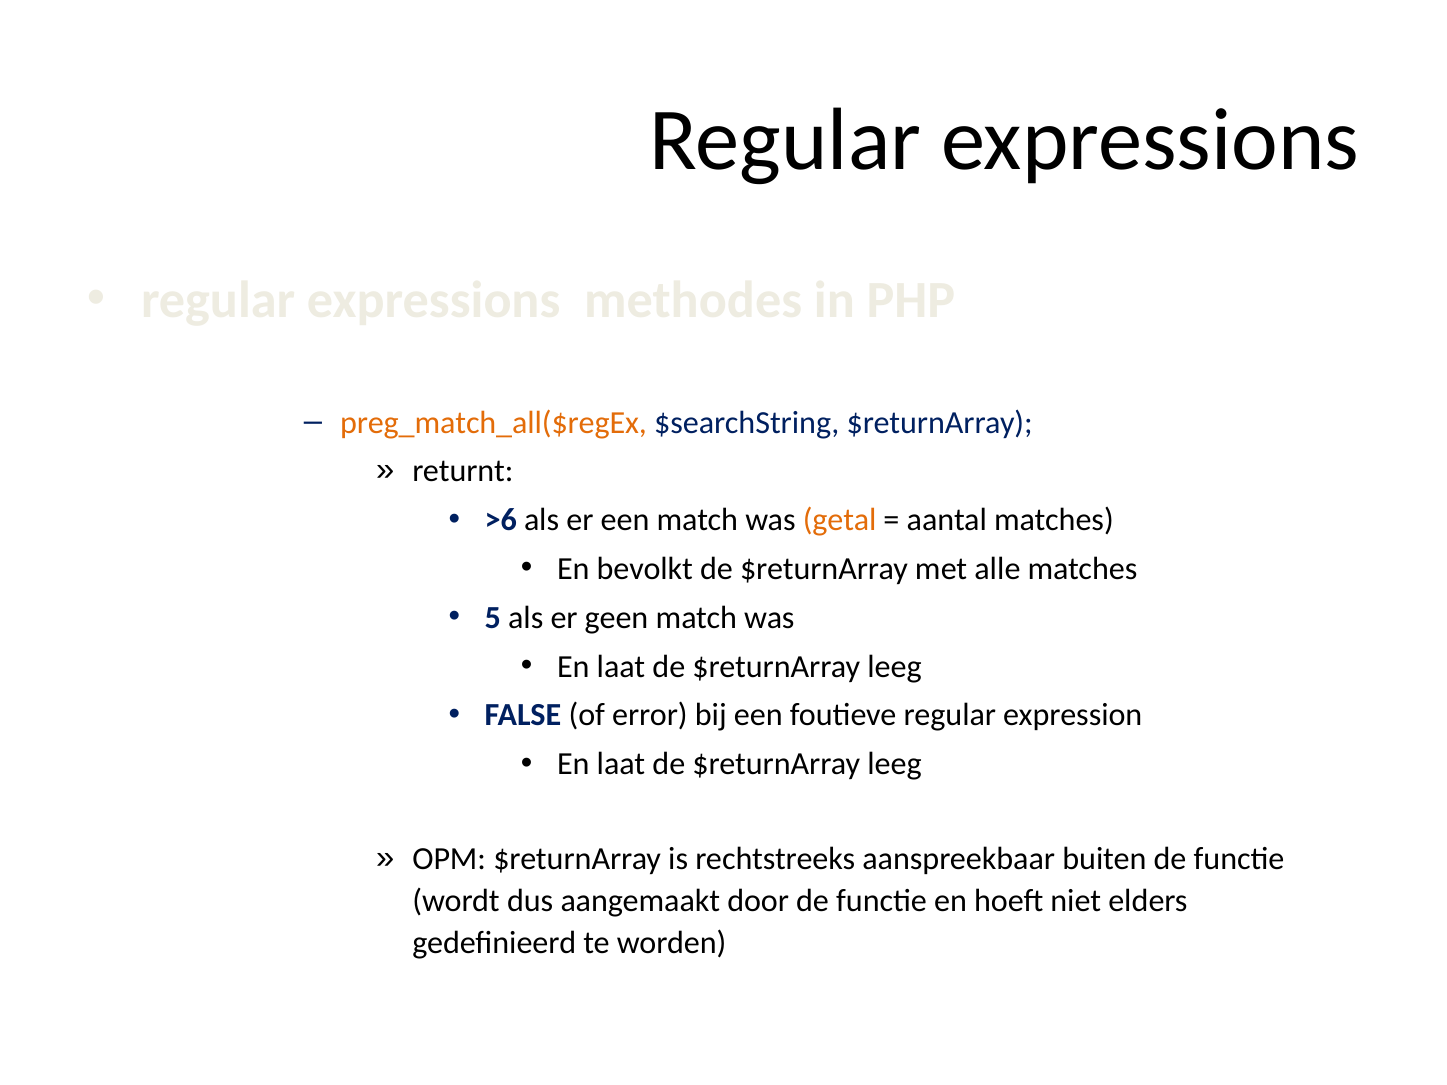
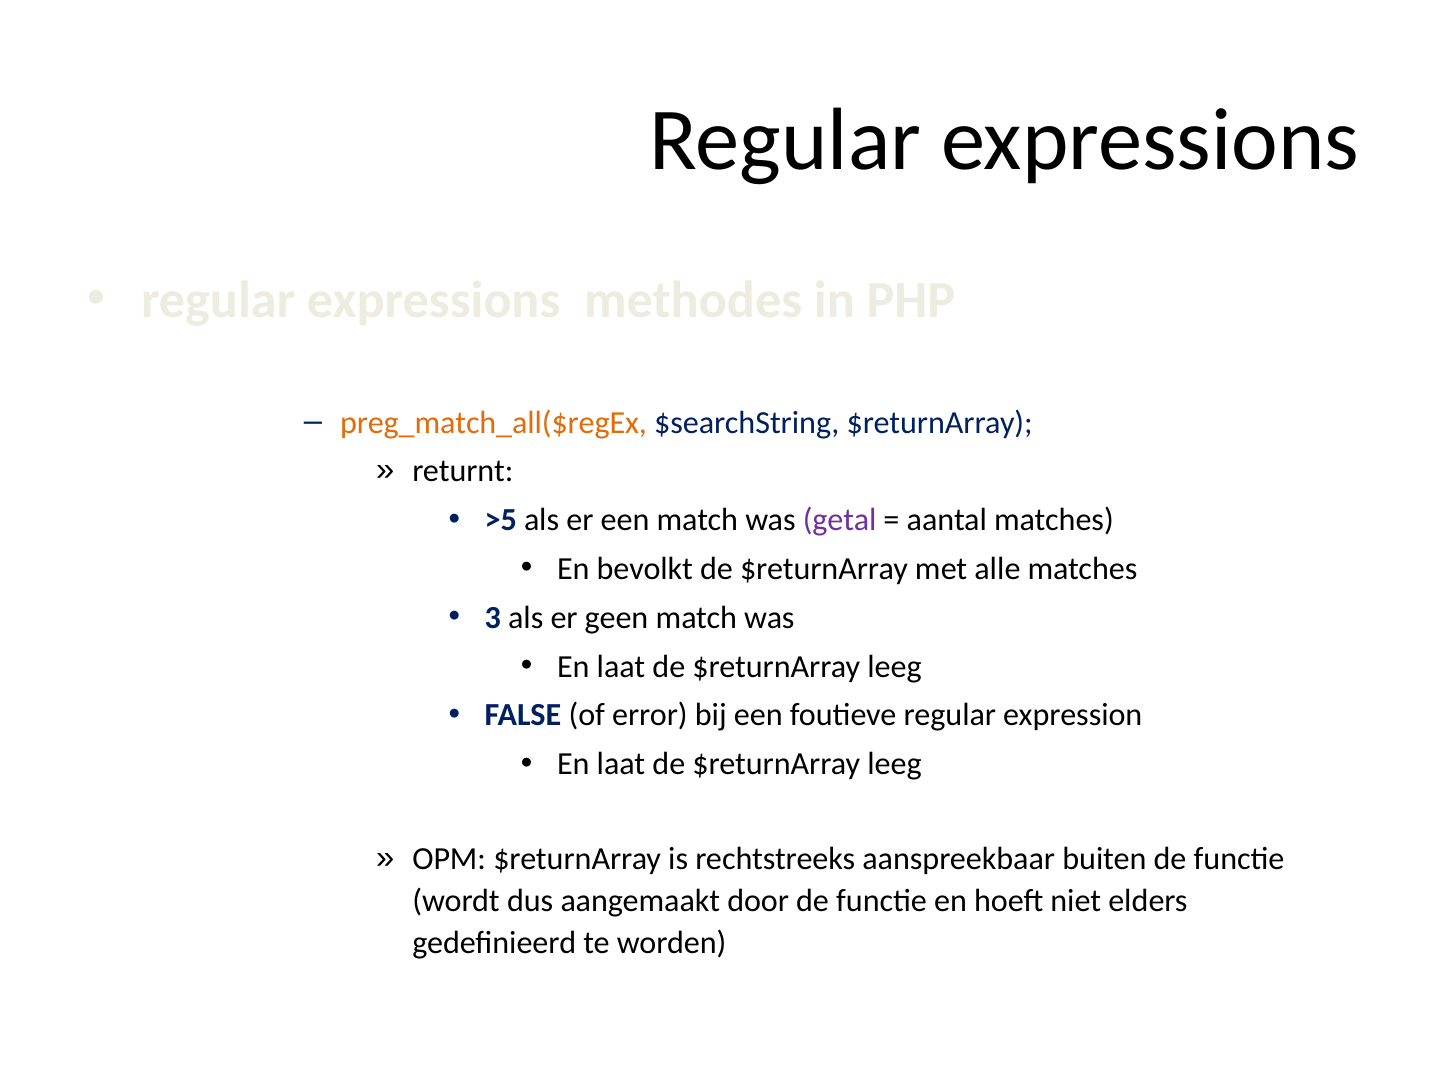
>6: >6 -> >5
getal colour: orange -> purple
5: 5 -> 3
